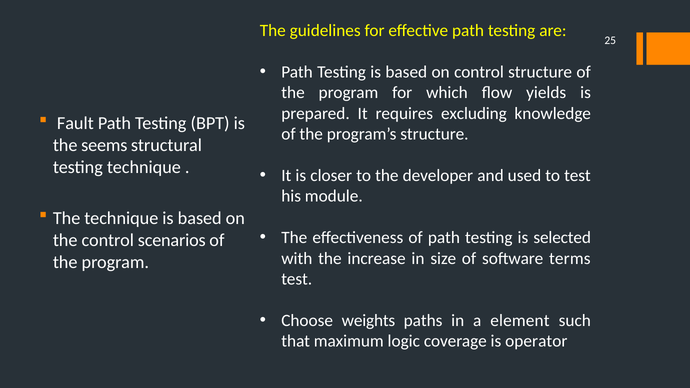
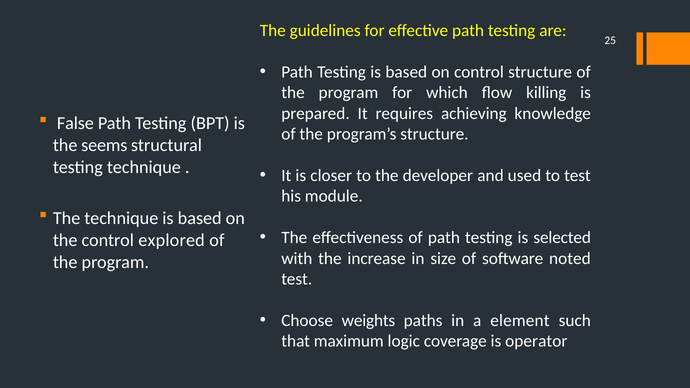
yields: yields -> killing
excluding: excluding -> achieving
Fault: Fault -> False
scenarios: scenarios -> explored
terms: terms -> noted
